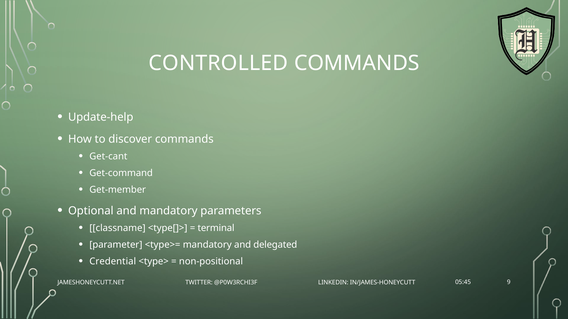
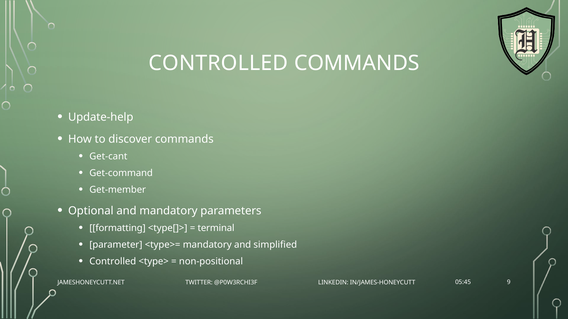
classname: classname -> formatting
delegated: delegated -> simplified
Credential at (113, 262): Credential -> Controlled
